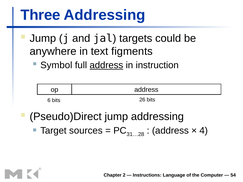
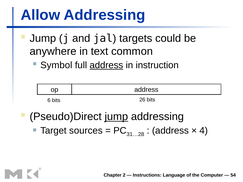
Three: Three -> Allow
figments: figments -> common
jump at (116, 117) underline: none -> present
